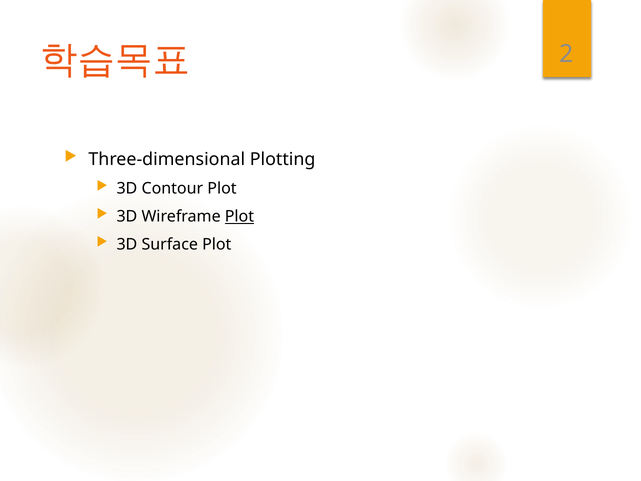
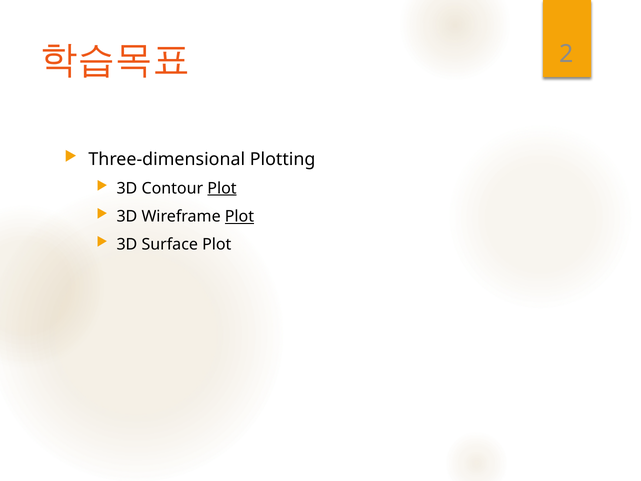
Plot at (222, 188) underline: none -> present
